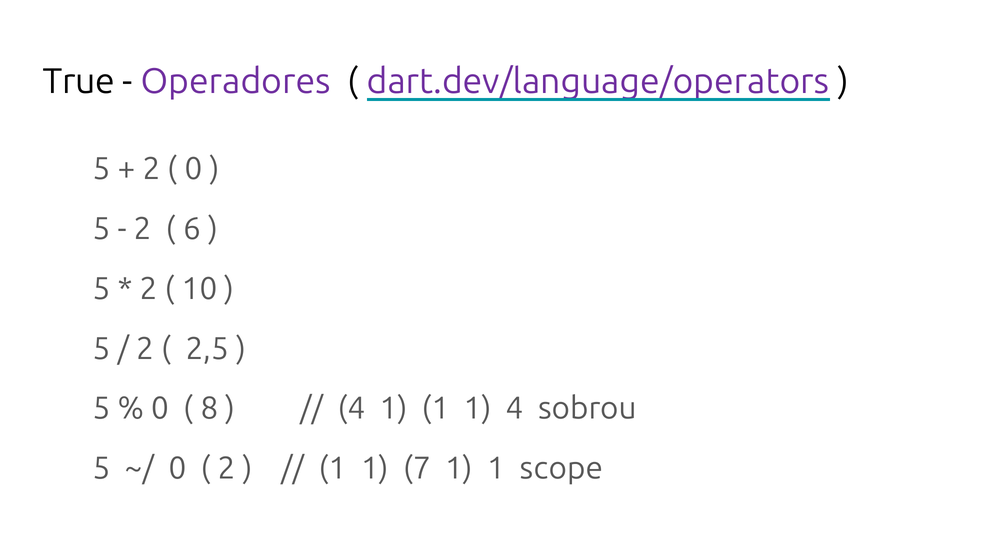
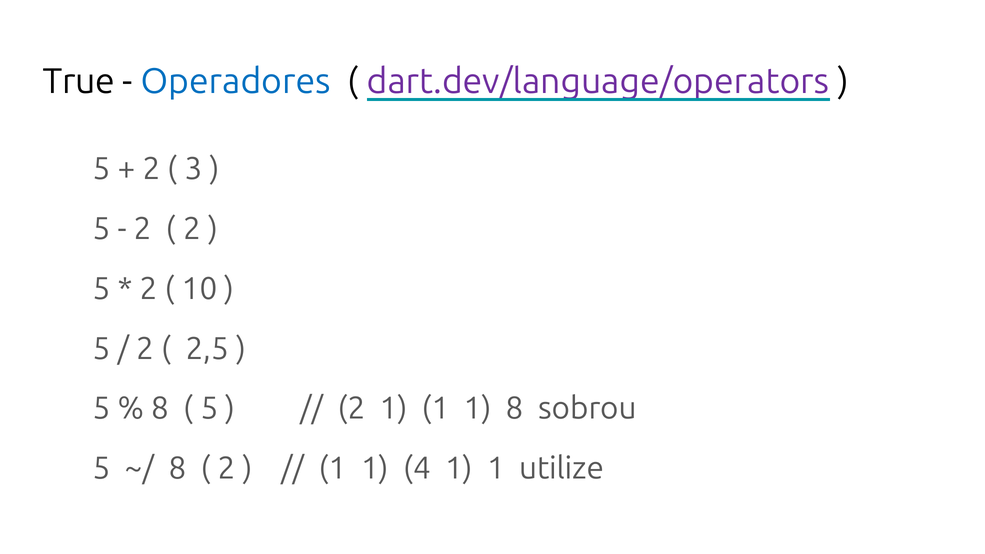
Operadores colour: purple -> blue
0 at (194, 169): 0 -> 3
6 at (192, 229): 6 -> 2
0 at (160, 409): 0 -> 8
8 at (209, 409): 8 -> 5
4 at (352, 409): 4 -> 2
1 4: 4 -> 8
0 at (177, 469): 0 -> 8
7: 7 -> 4
scope: scope -> utilize
